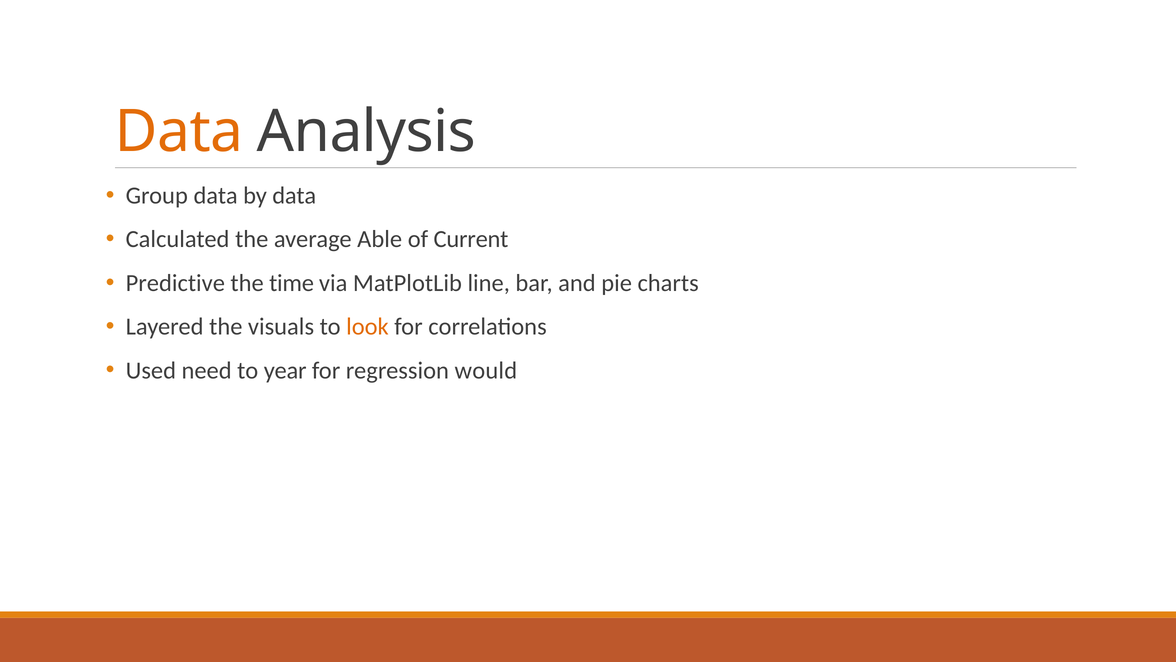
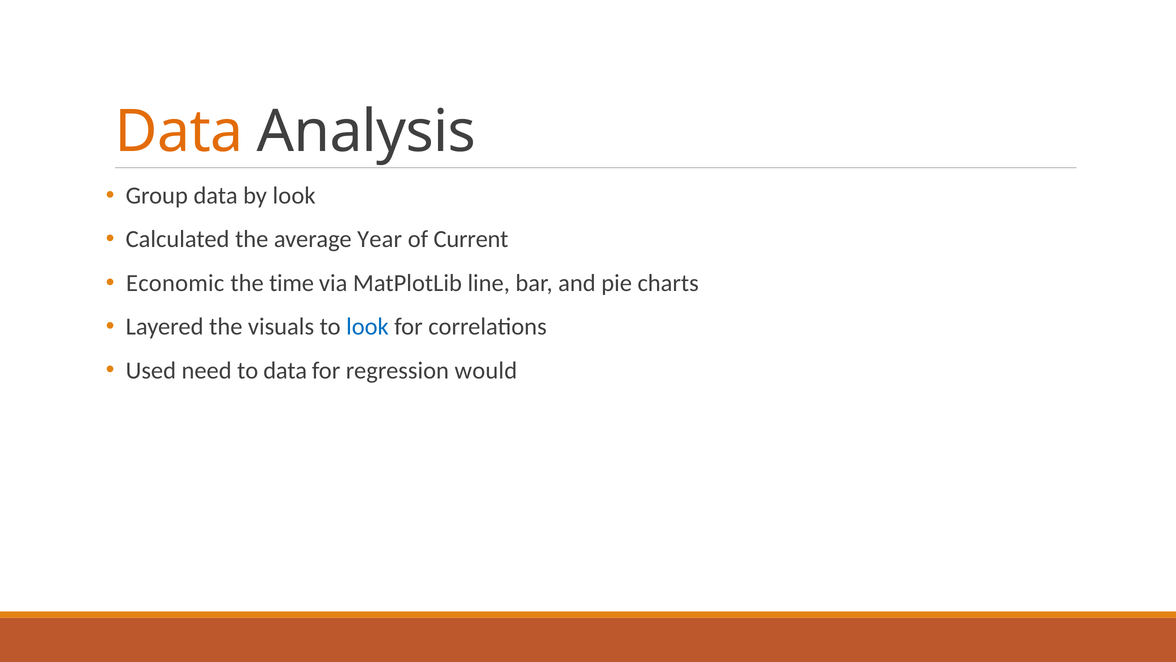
by data: data -> look
Able: Able -> Year
Predictive: Predictive -> Economic
look at (367, 326) colour: orange -> blue
to year: year -> data
